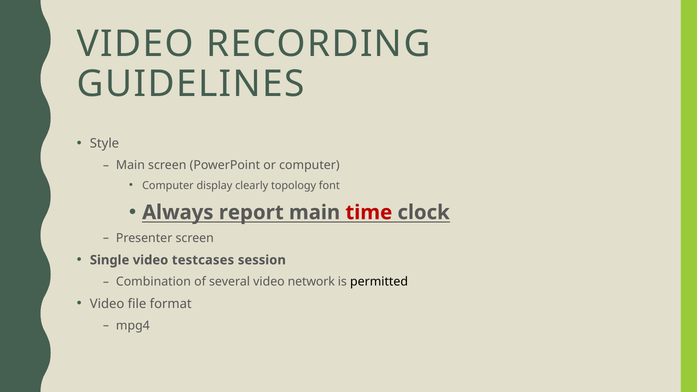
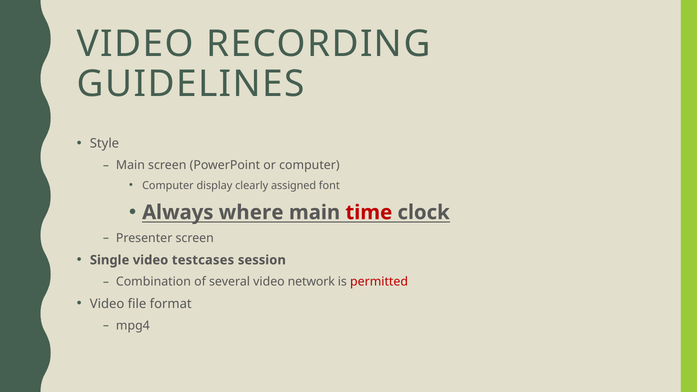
topology: topology -> assigned
report: report -> where
permitted colour: black -> red
